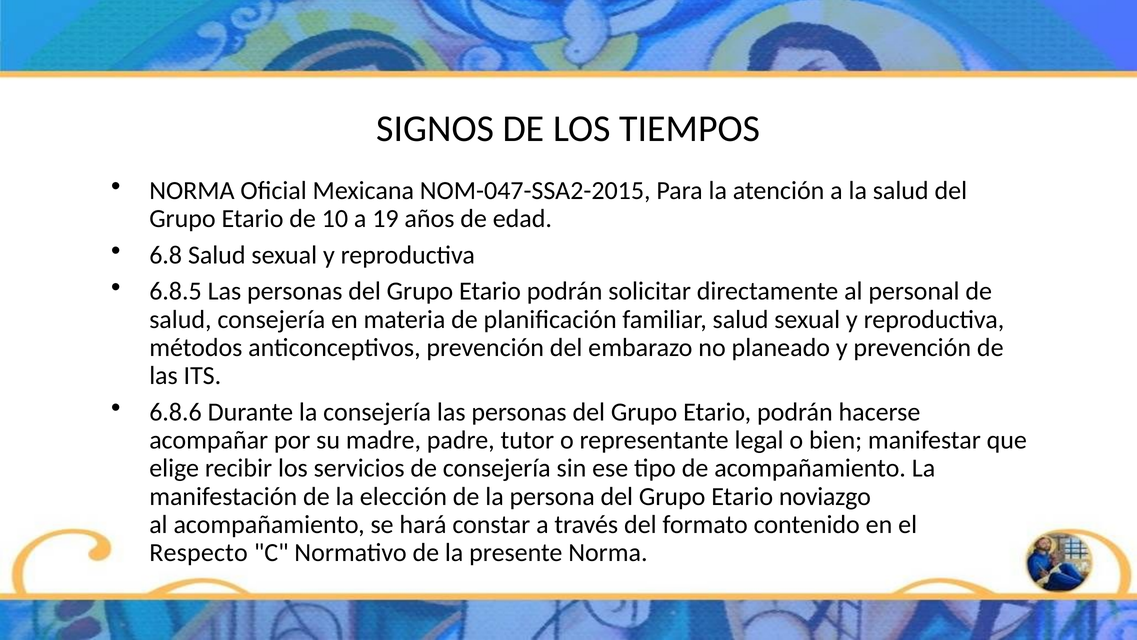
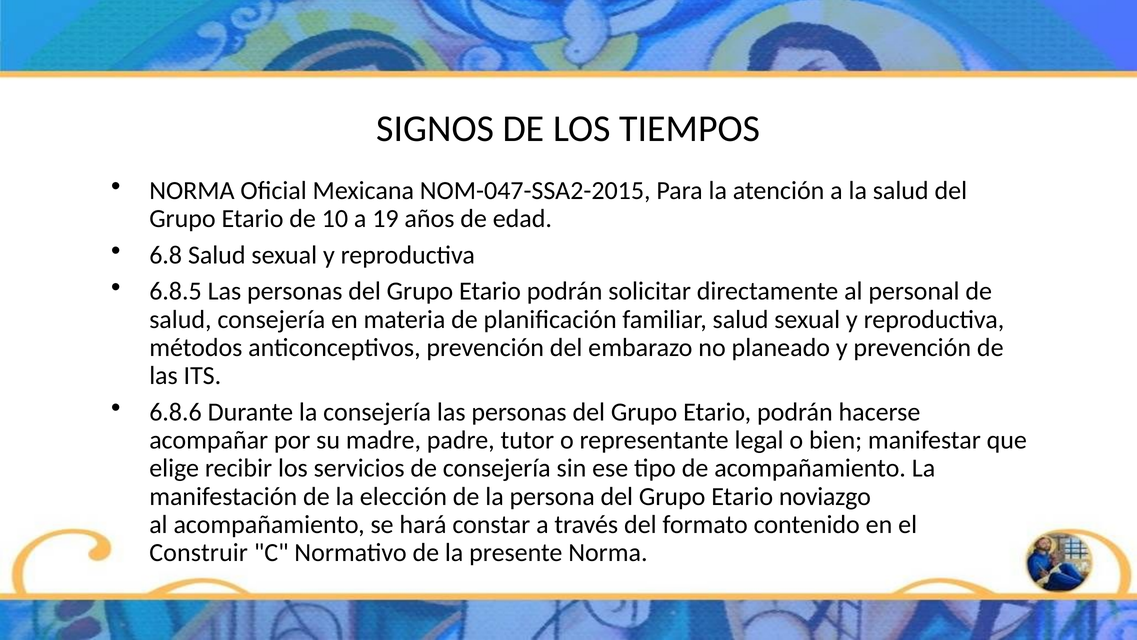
Respecto: Respecto -> Construir
